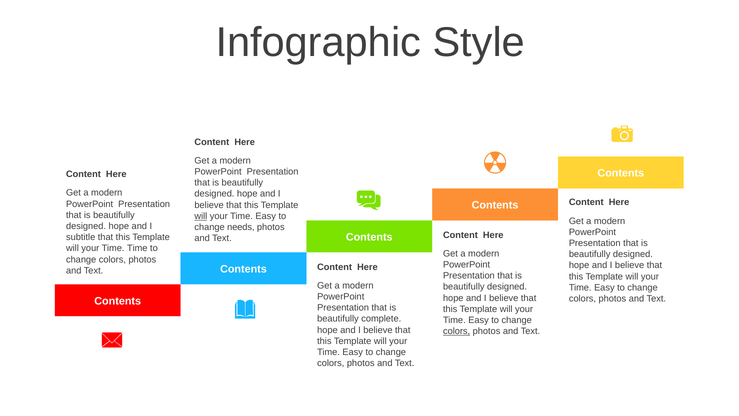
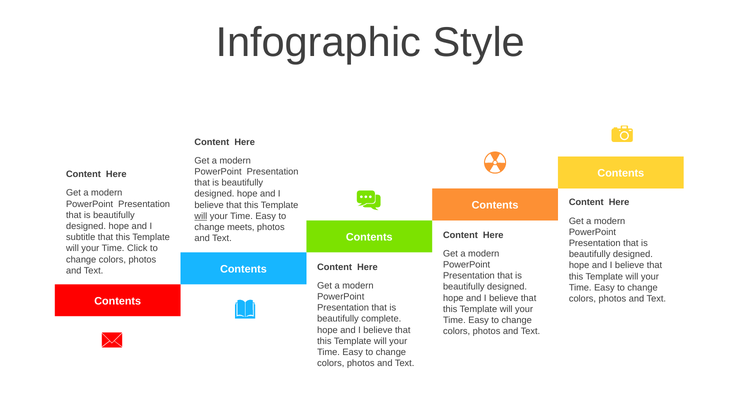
needs: needs -> meets
Time Time: Time -> Click
colors at (457, 331) underline: present -> none
